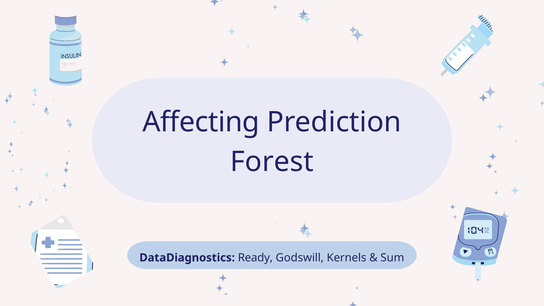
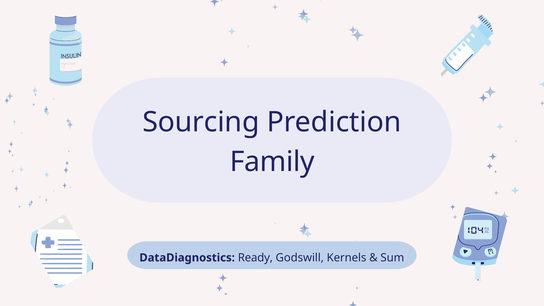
Affecting: Affecting -> Sourcing
Forest: Forest -> Family
